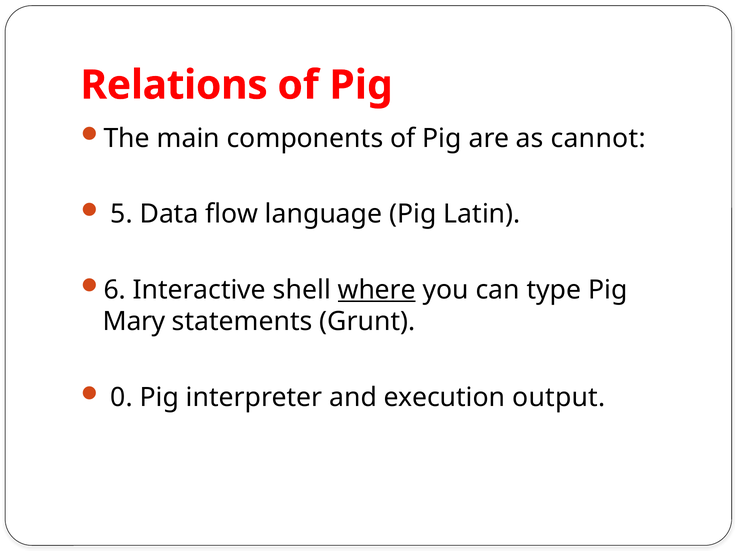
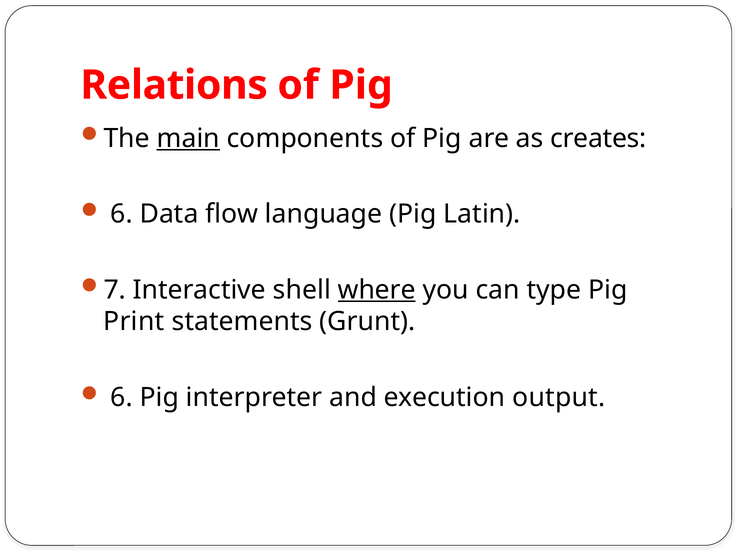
main underline: none -> present
cannot: cannot -> creates
5 at (122, 214): 5 -> 6
6: 6 -> 7
Mary: Mary -> Print
0 at (122, 397): 0 -> 6
